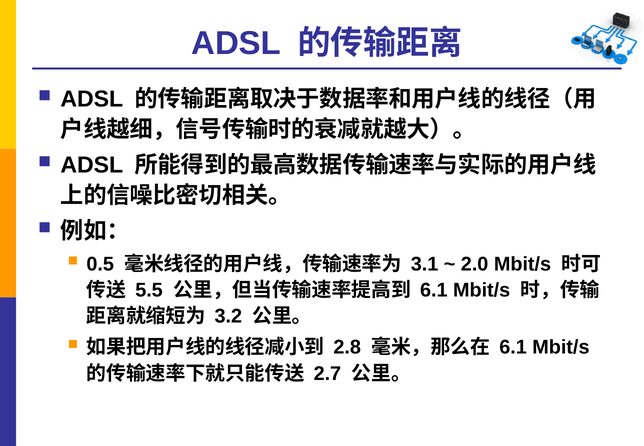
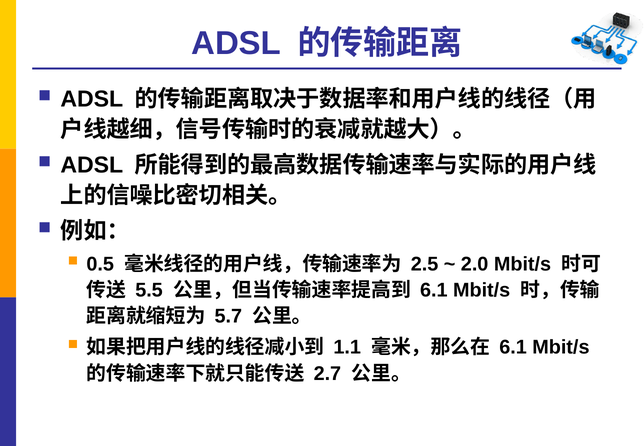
3.1: 3.1 -> 2.5
3.2: 3.2 -> 5.7
2.8: 2.8 -> 1.1
